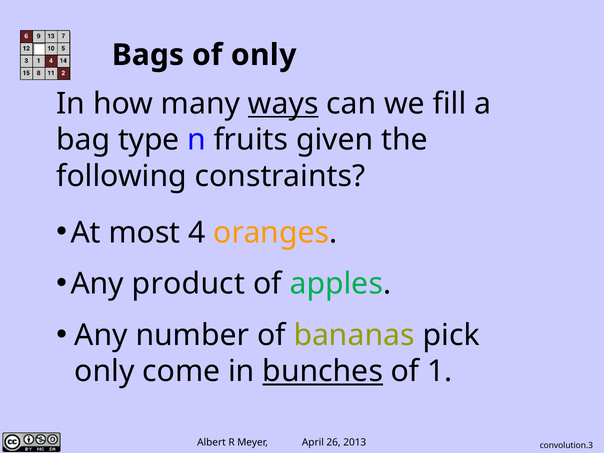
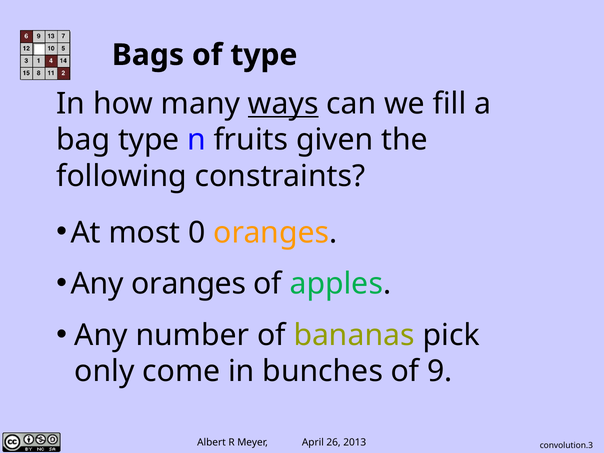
of only: only -> type
4: 4 -> 0
Any product: product -> oranges
bunches underline: present -> none
1: 1 -> 9
